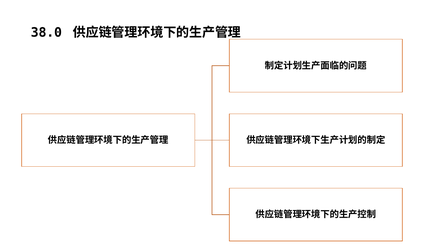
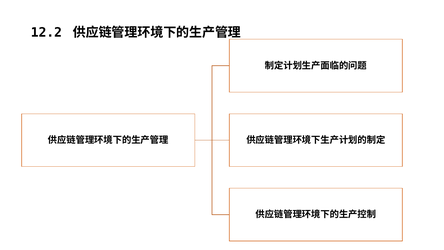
38.0: 38.0 -> 12.2
